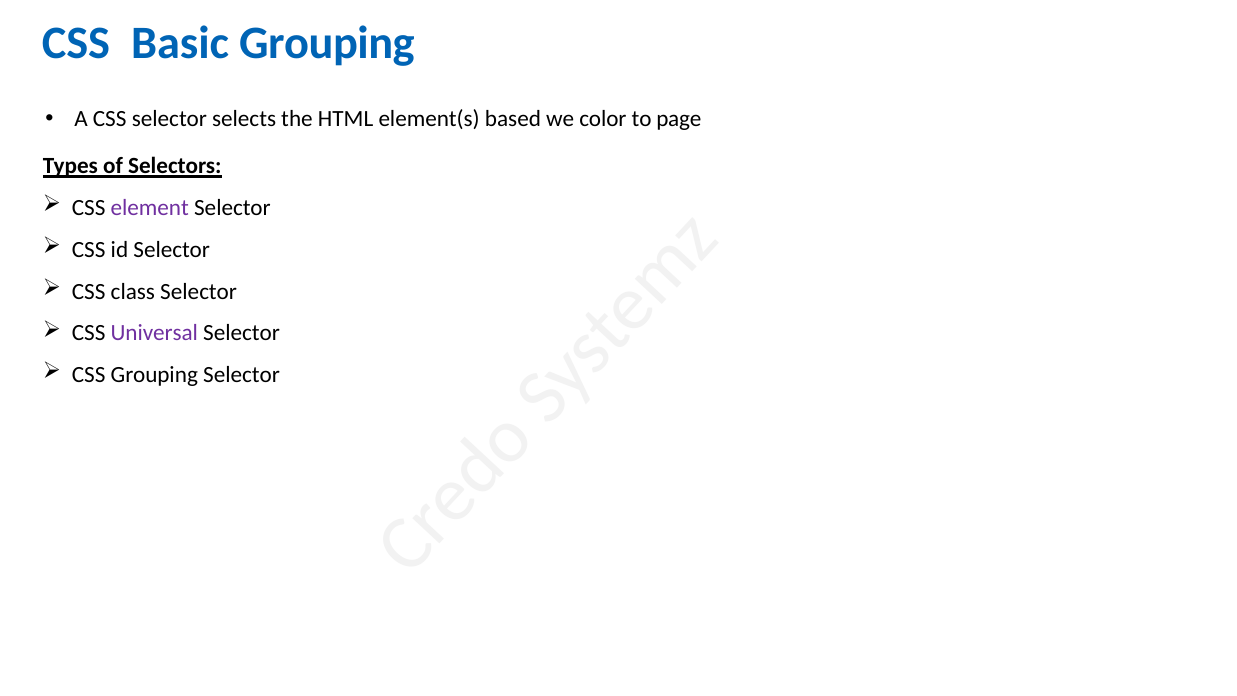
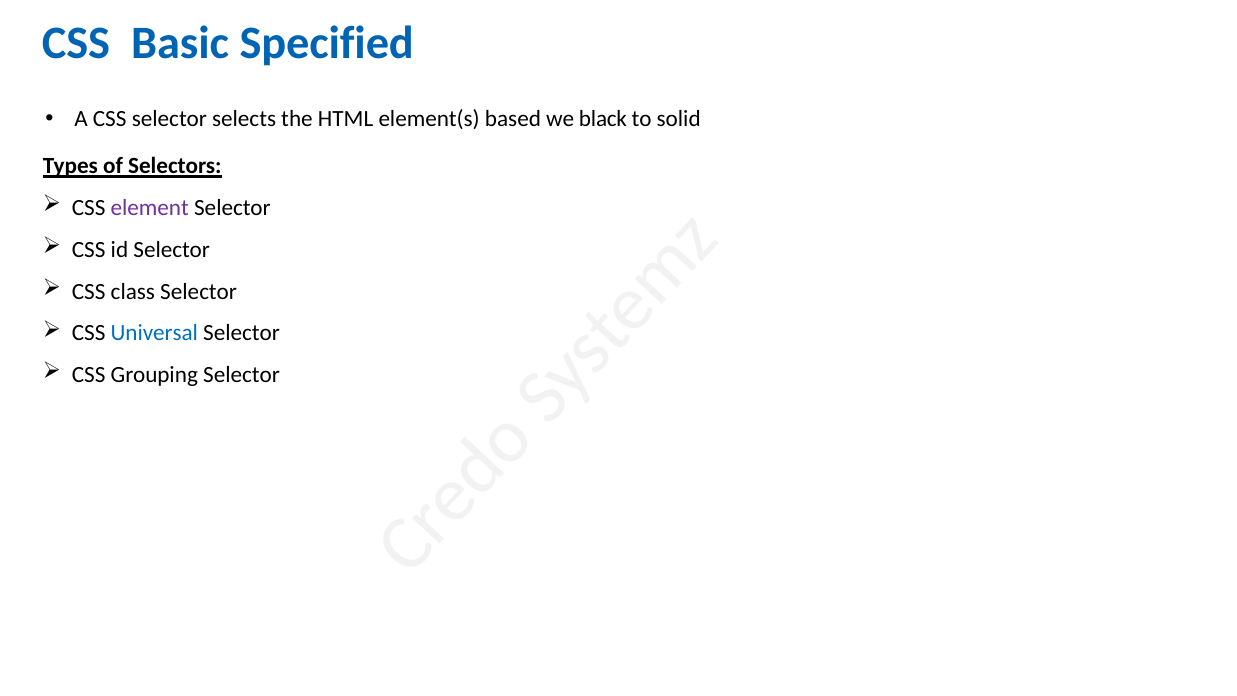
Basic Grouping: Grouping -> Specified
color: color -> black
page: page -> solid
Universal colour: purple -> blue
